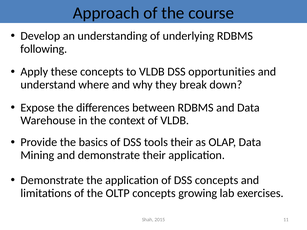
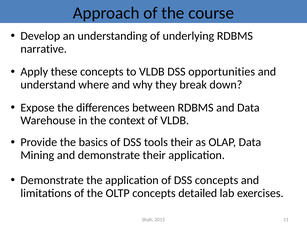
following: following -> narrative
growing: growing -> detailed
